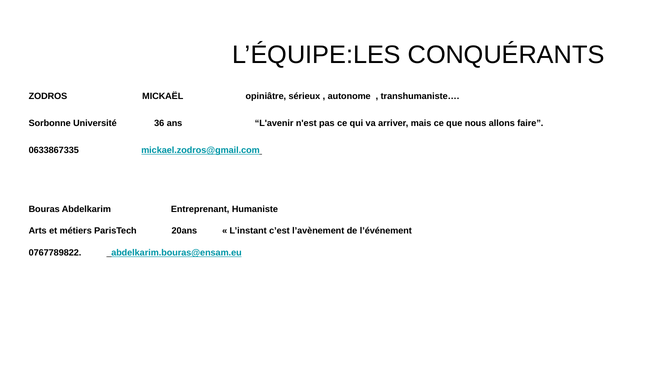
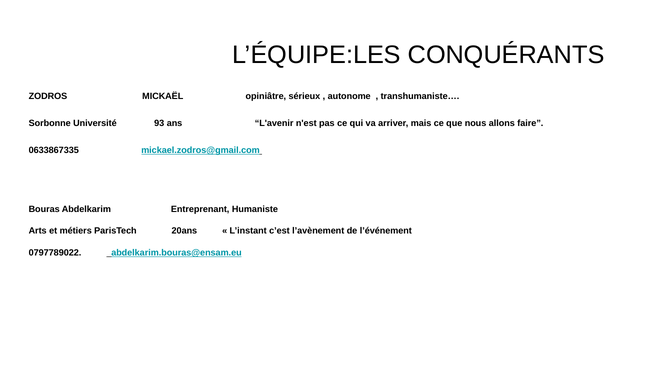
36: 36 -> 93
0767789822: 0767789822 -> 0797789022
